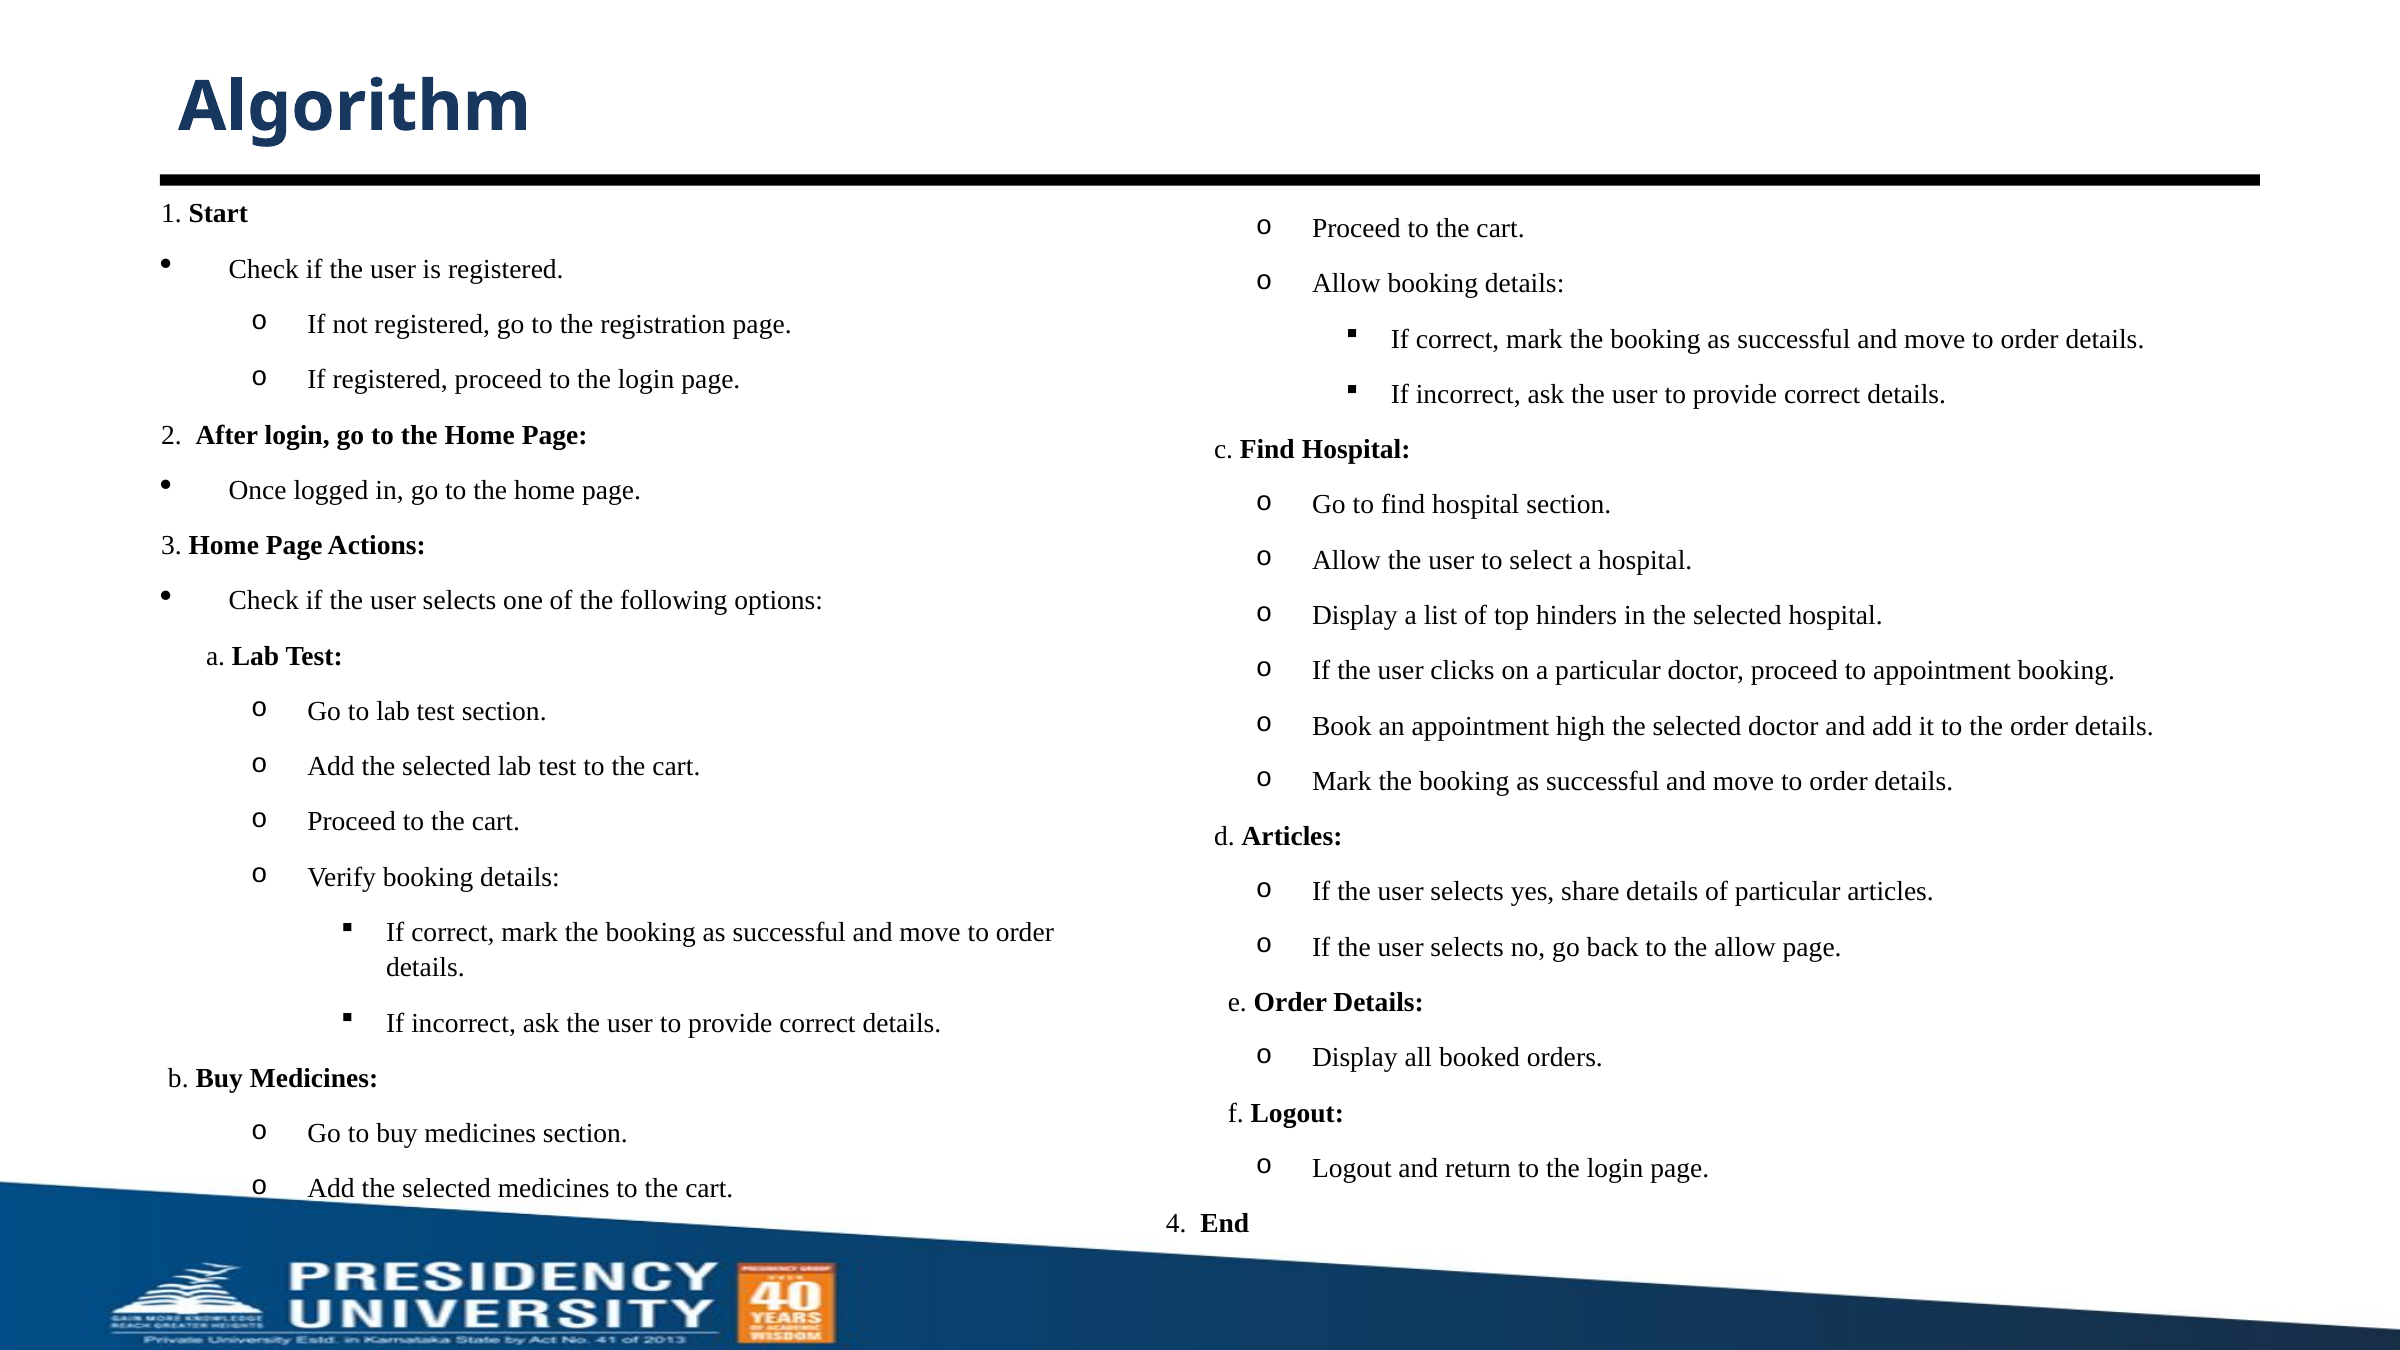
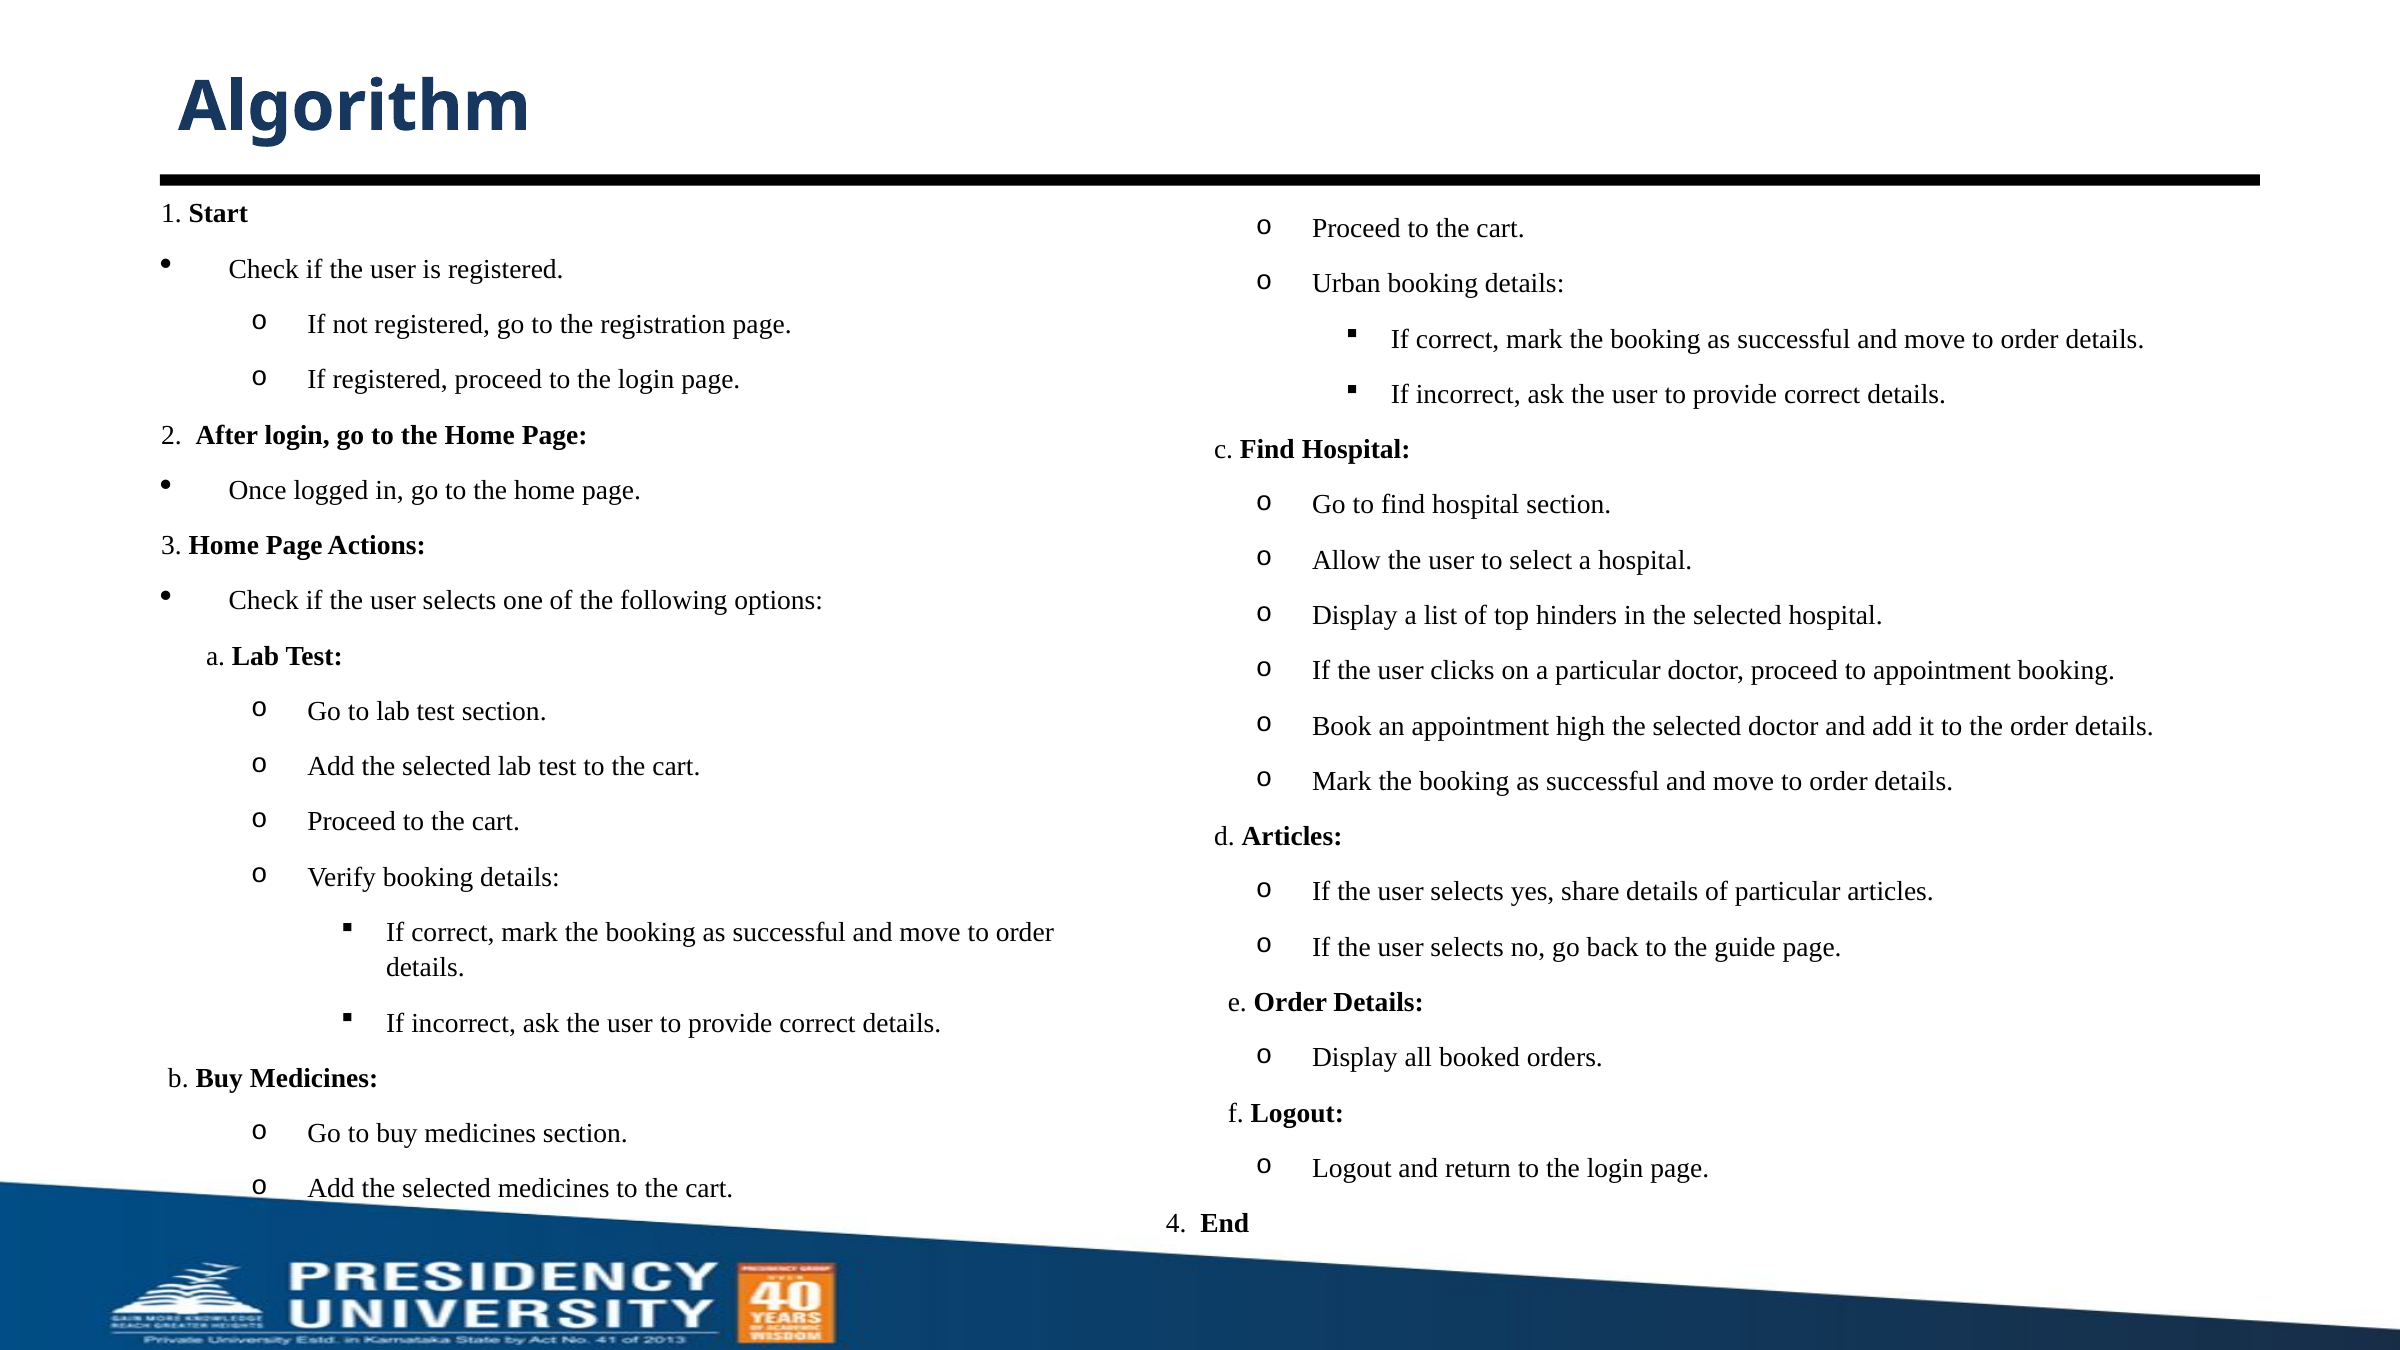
Allow at (1346, 284): Allow -> Urban
the allow: allow -> guide
